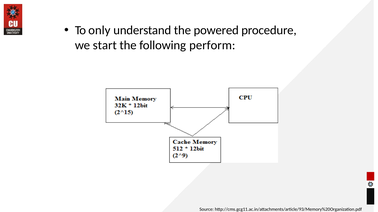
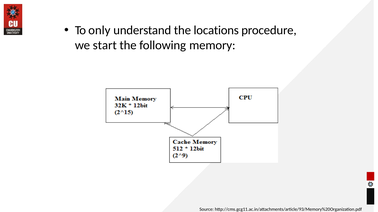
powered: powered -> locations
perform: perform -> memory
